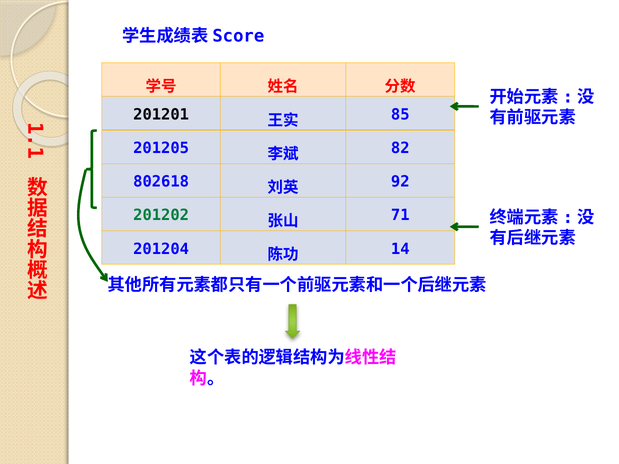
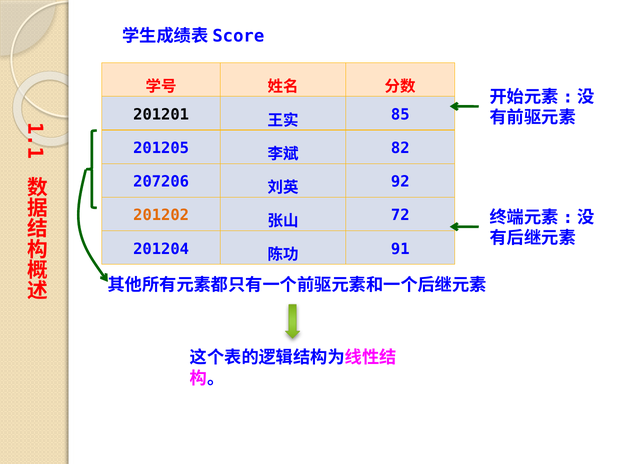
802618: 802618 -> 207206
201202 colour: green -> orange
71: 71 -> 72
14: 14 -> 91
